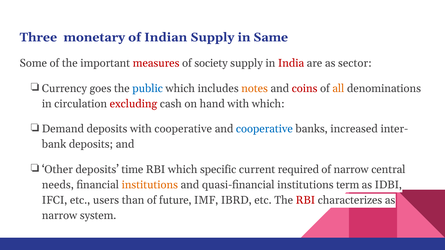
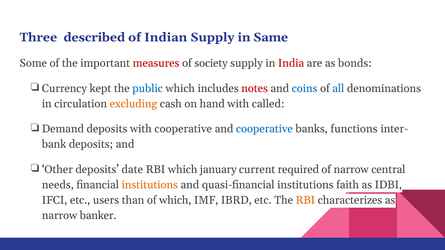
monetary: monetary -> described
sector: sector -> bonds
goes: goes -> kept
notes colour: orange -> red
coins colour: red -> blue
all colour: orange -> blue
excluding colour: red -> orange
with which: which -> called
increased: increased -> functions
time: time -> date
specific: specific -> january
term: term -> faith
of future: future -> which
RBI at (305, 200) colour: red -> orange
system: system -> banker
